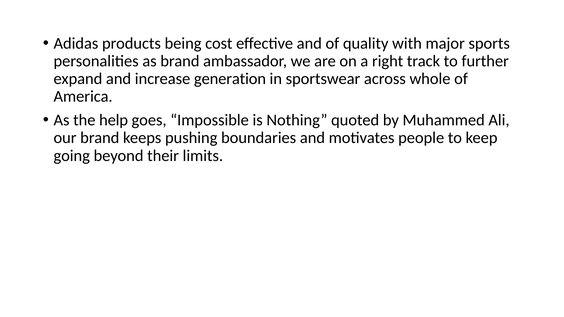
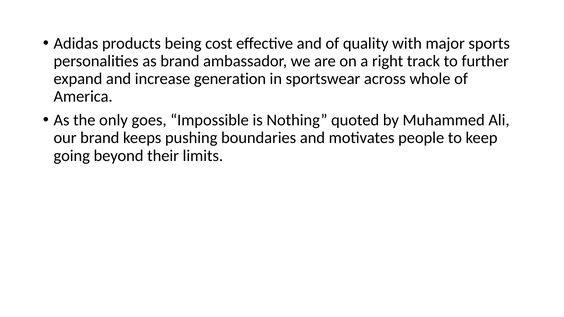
help: help -> only
